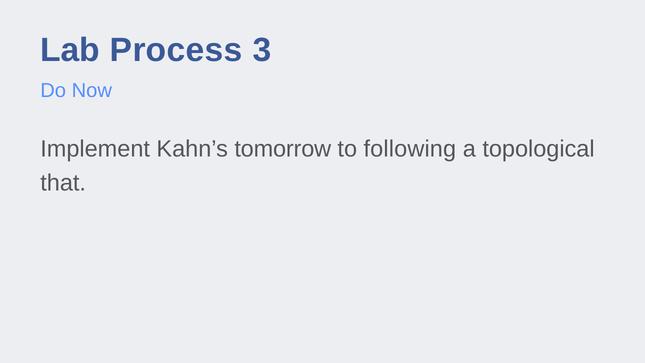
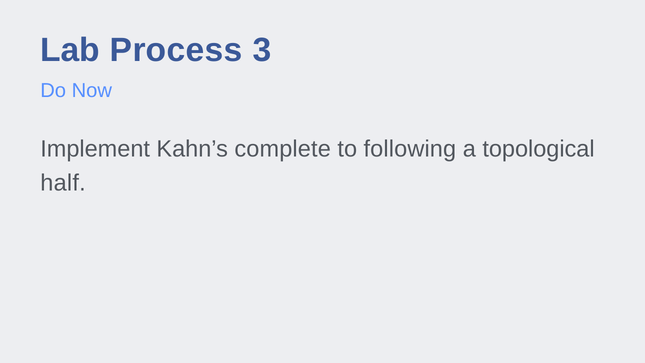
tomorrow: tomorrow -> complete
that: that -> half
